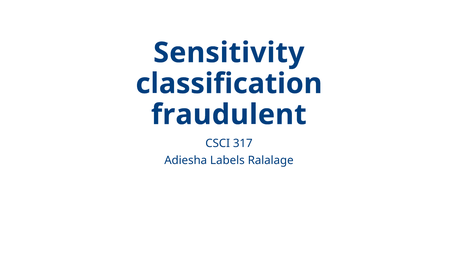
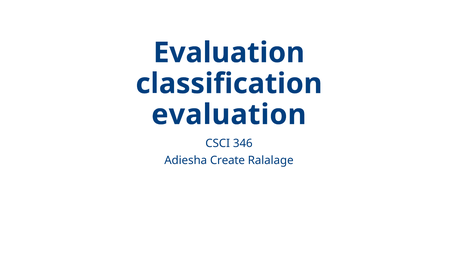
Sensitivity at (229, 53): Sensitivity -> Evaluation
fraudulent at (229, 114): fraudulent -> evaluation
317: 317 -> 346
Labels: Labels -> Create
